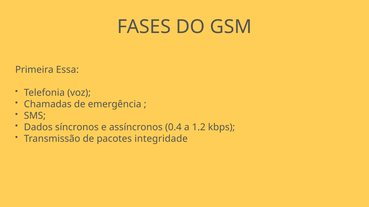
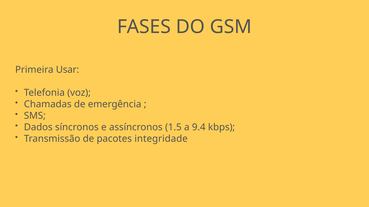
Essa: Essa -> Usar
0.4: 0.4 -> 1.5
1.2: 1.2 -> 9.4
